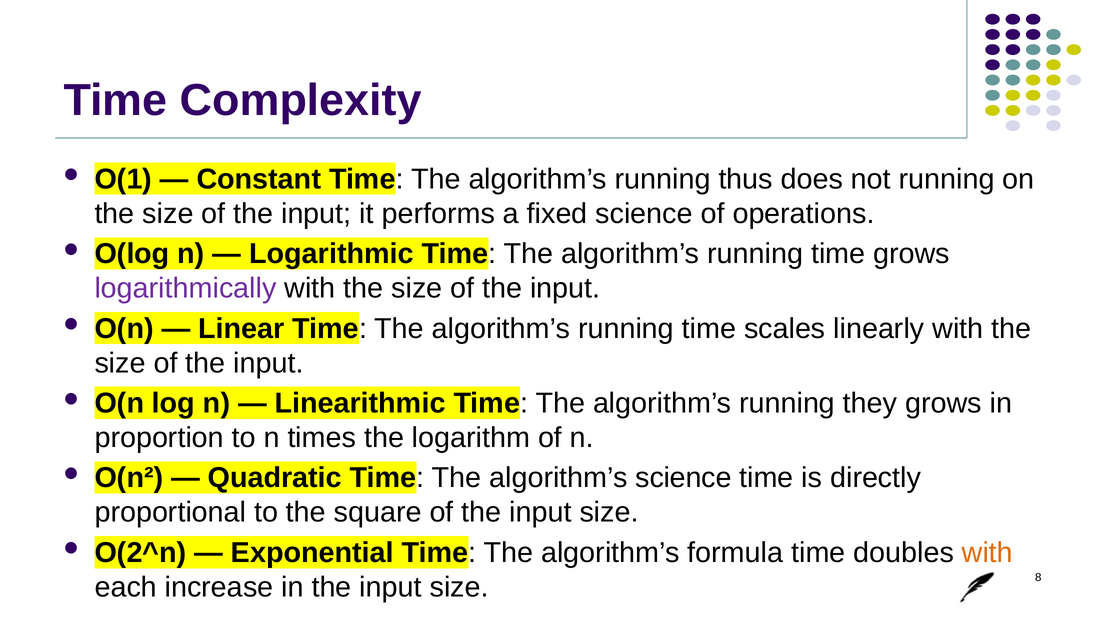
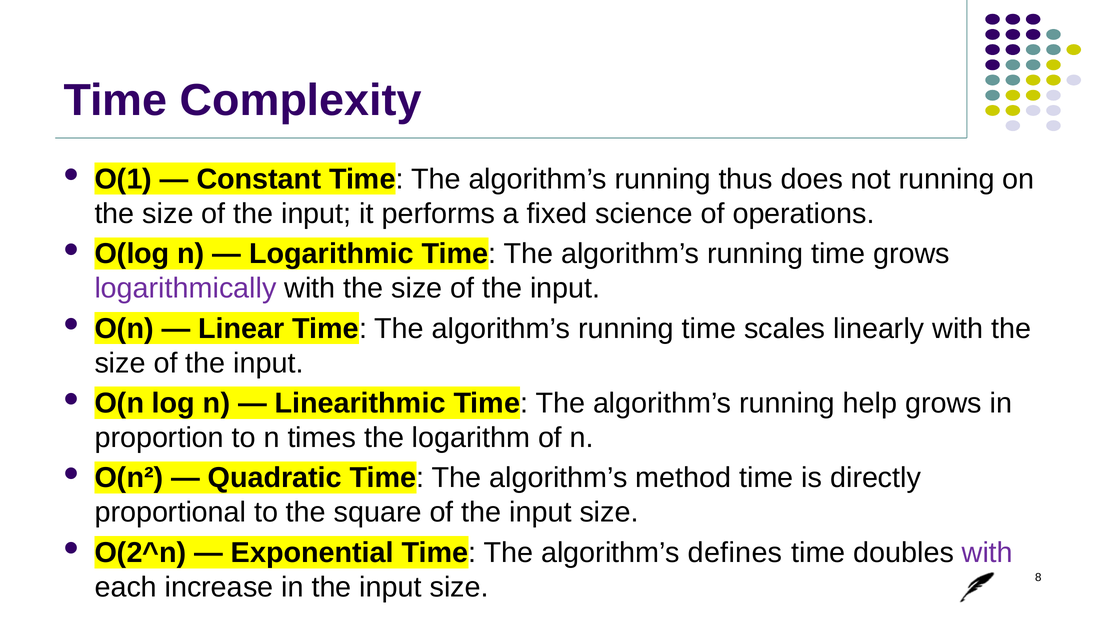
they: they -> help
algorithm’s science: science -> method
formula: formula -> defines
with at (987, 553) colour: orange -> purple
